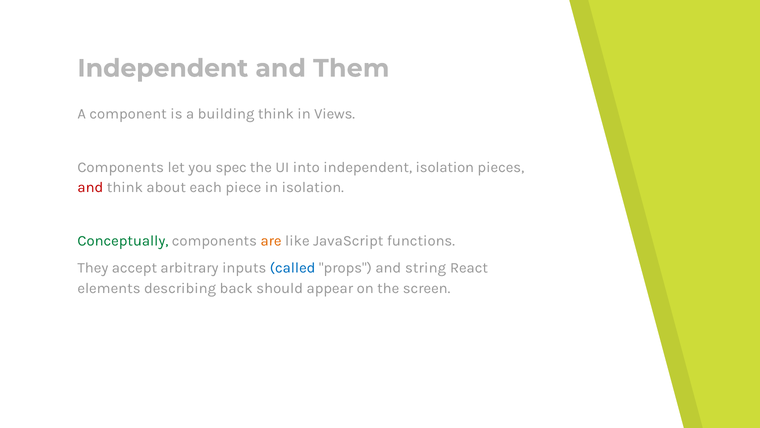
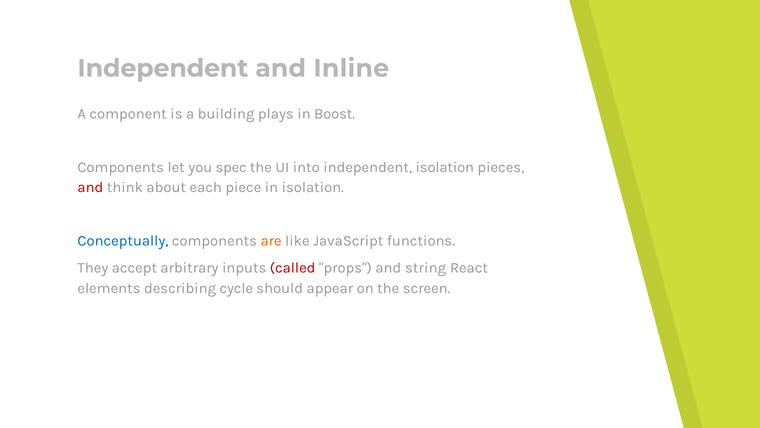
Them: Them -> Inline
building think: think -> plays
Views: Views -> Boost
Conceptually colour: green -> blue
called colour: blue -> red
back: back -> cycle
